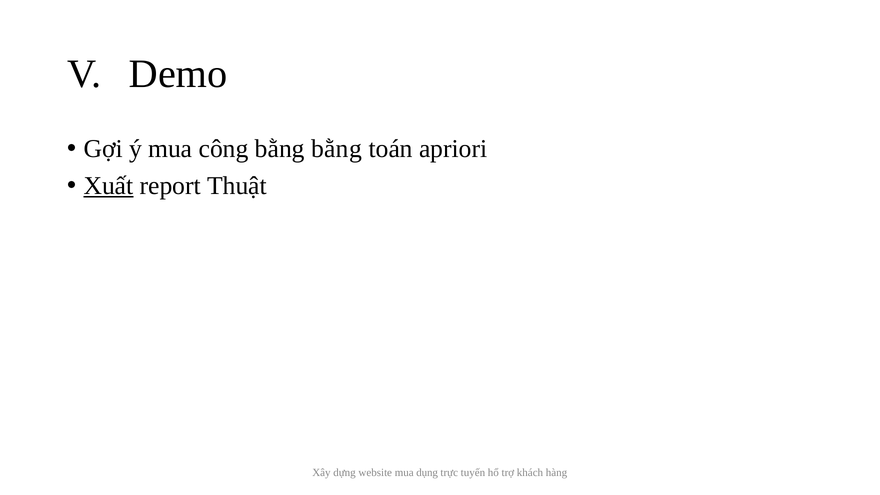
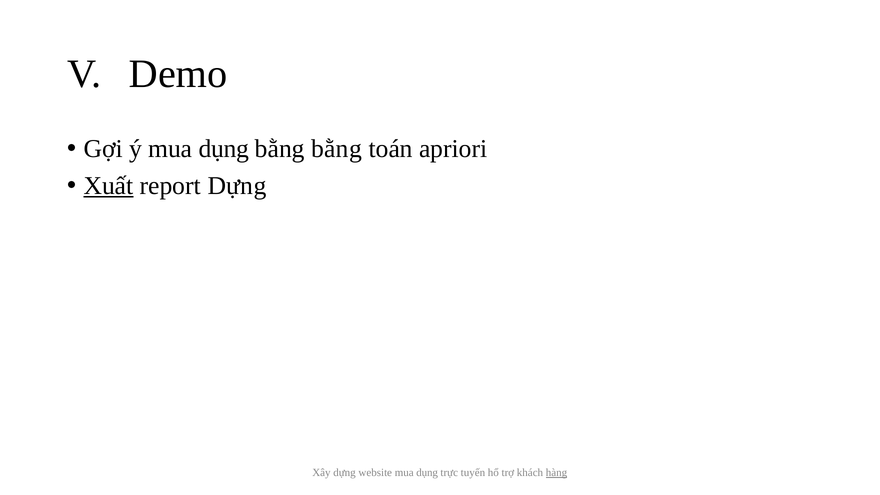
ý mua công: công -> dụng
report Thuật: Thuật -> Dựng
hàng underline: none -> present
